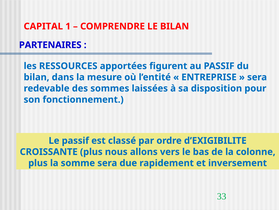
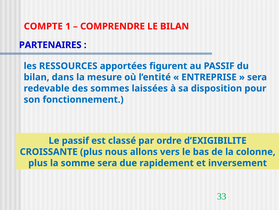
CAPITAL: CAPITAL -> COMPTE
